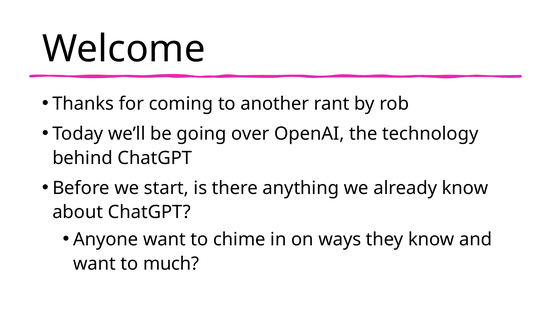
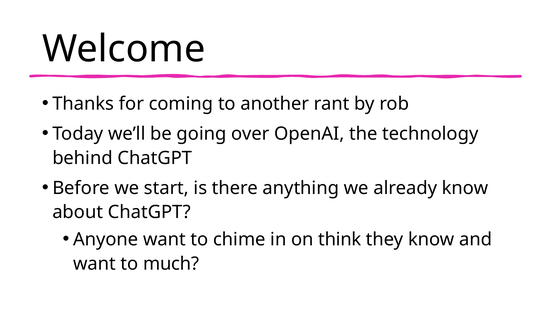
ways: ways -> think
